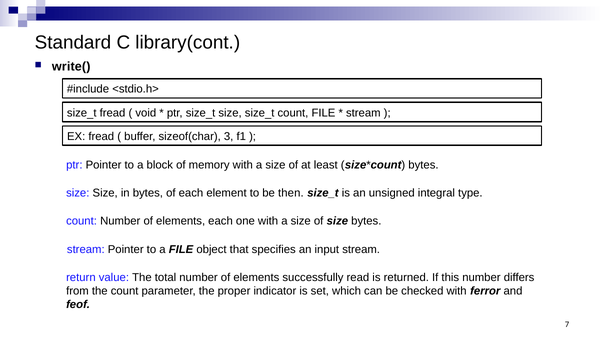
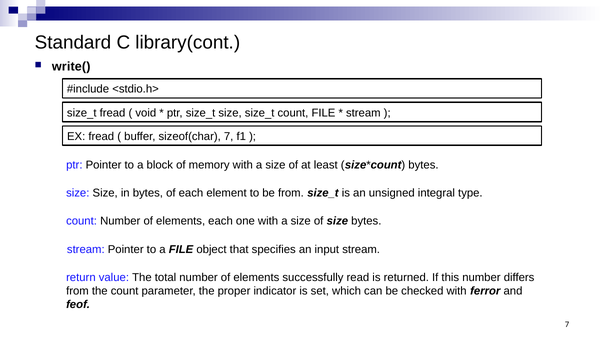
sizeof(char 3: 3 -> 7
be then: then -> from
